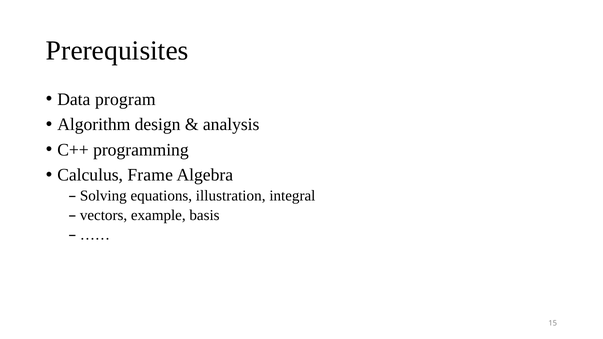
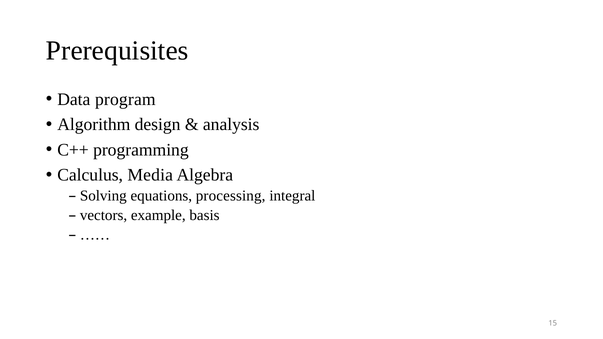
Frame: Frame -> Media
illustration: illustration -> processing
